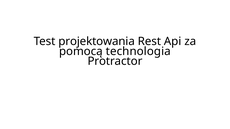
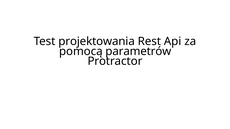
technologia: technologia -> parametrów
